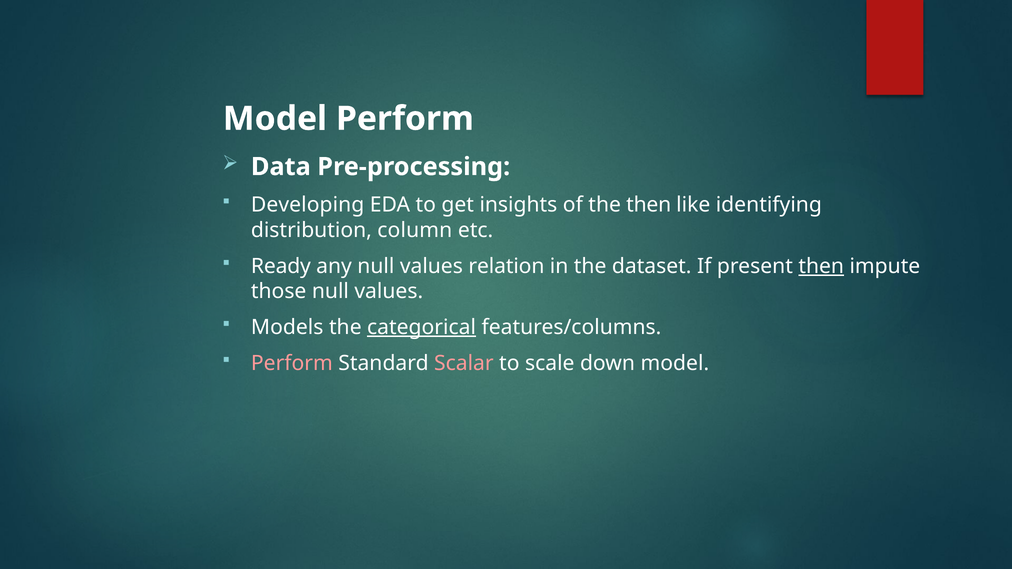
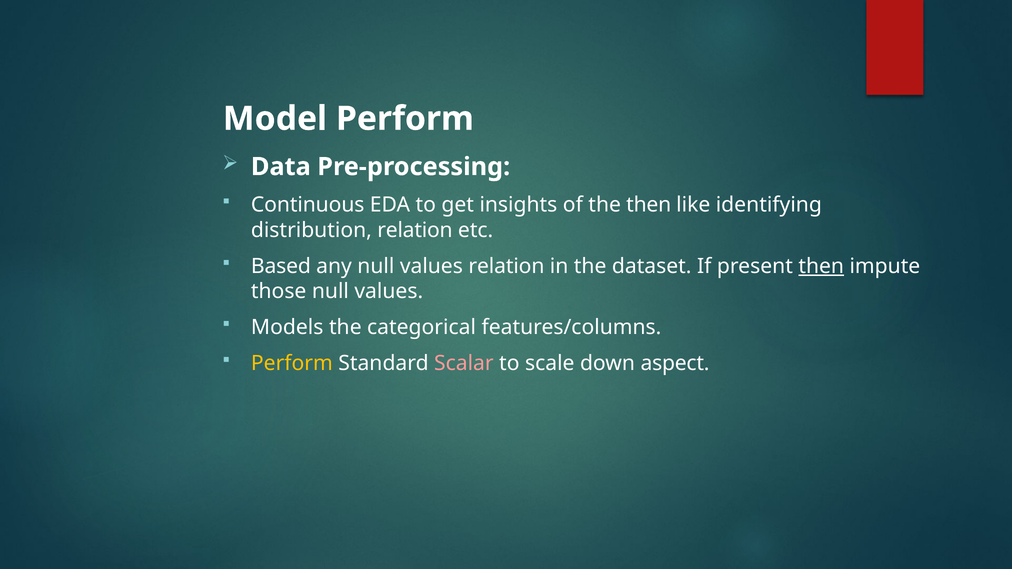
Developing: Developing -> Continuous
distribution column: column -> relation
Ready: Ready -> Based
categorical underline: present -> none
Perform at (292, 363) colour: pink -> yellow
down model: model -> aspect
